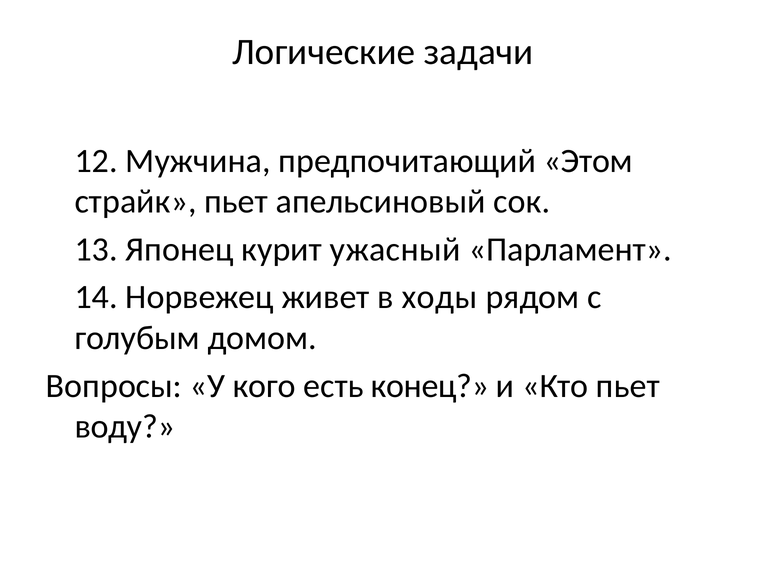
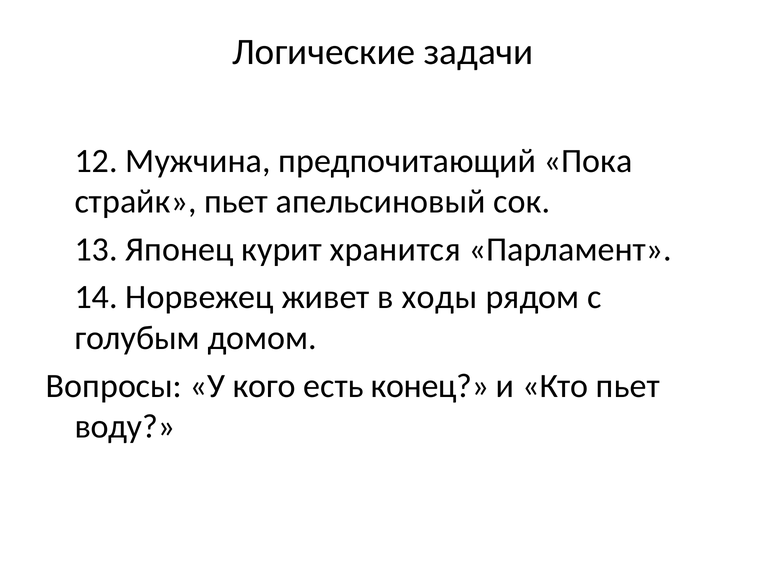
Этом: Этом -> Пока
ужасный: ужасный -> хранится
